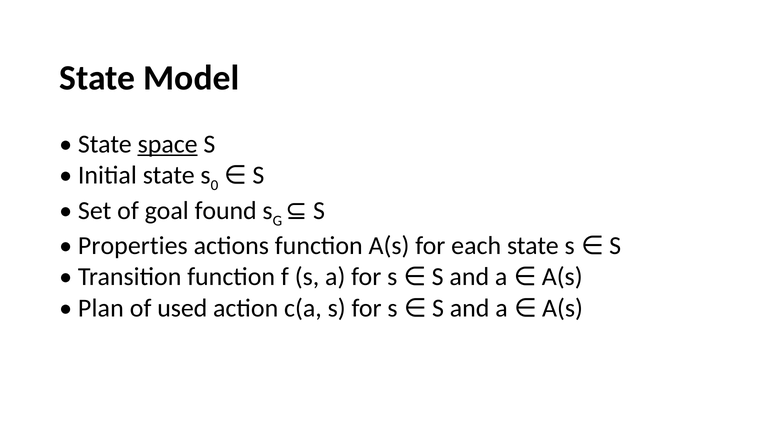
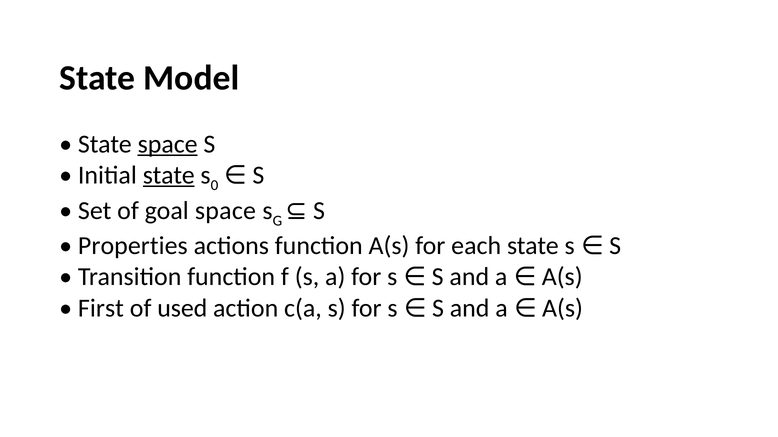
state at (169, 175) underline: none -> present
goal found: found -> space
Plan: Plan -> First
